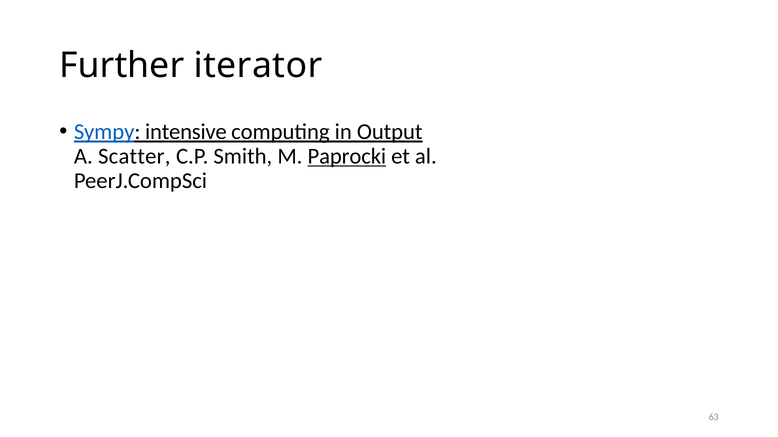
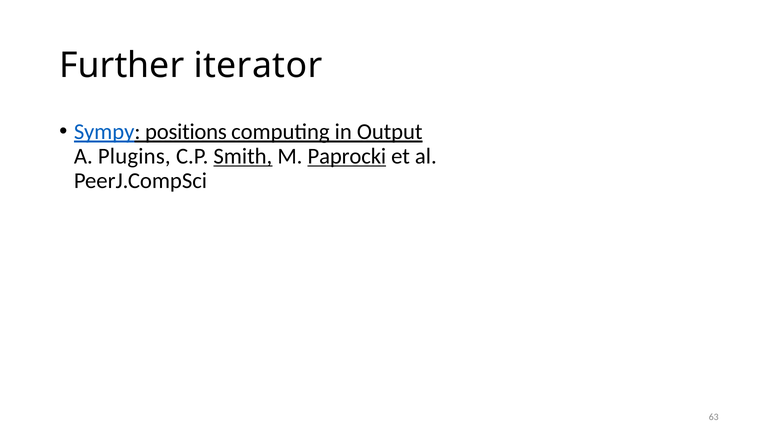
intensive: intensive -> positions
Scatter: Scatter -> Plugins
Smith underline: none -> present
